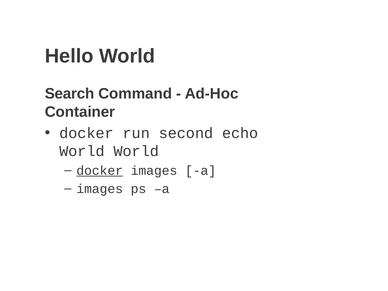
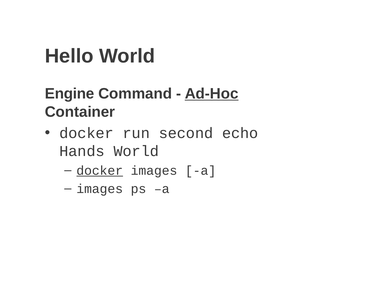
Search: Search -> Engine
Ad-Hoc underline: none -> present
World at (82, 151): World -> Hands
